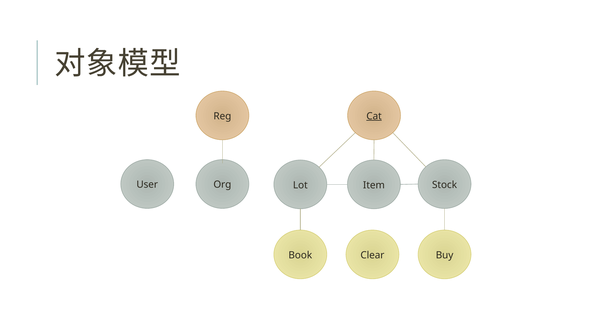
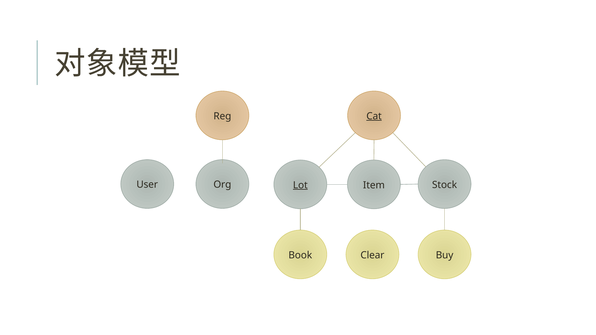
Lot underline: none -> present
